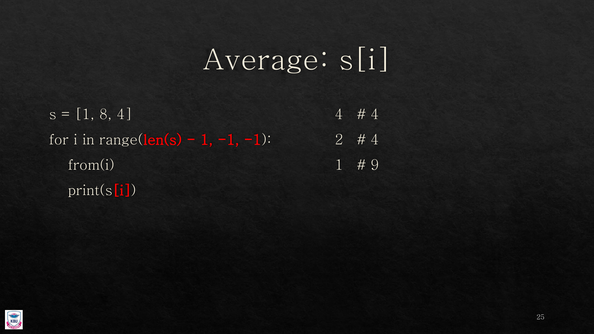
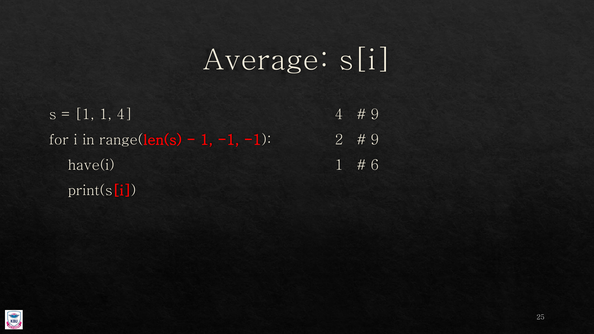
1 8: 8 -> 1
4 at (375, 115): 4 -> 9
4 at (375, 140): 4 -> 9
from(i: from(i -> have(i
9: 9 -> 6
